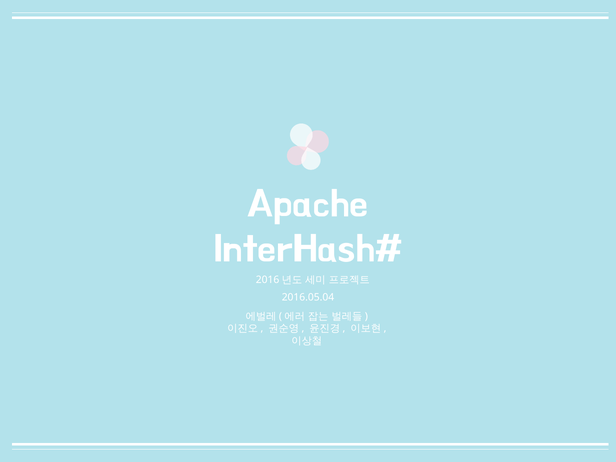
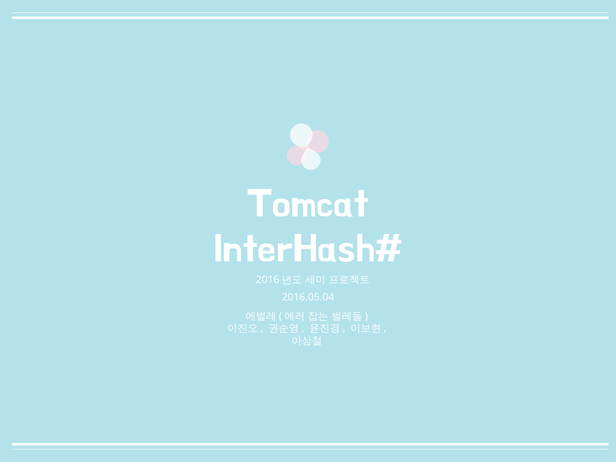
Apache: Apache -> Tomcat
